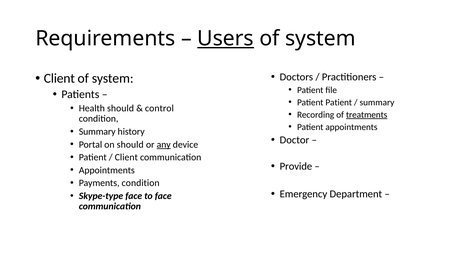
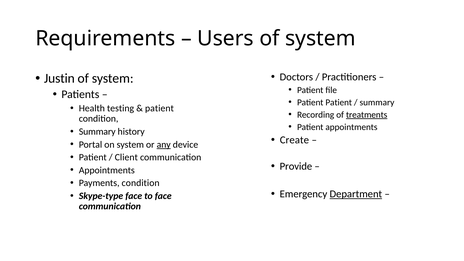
Users underline: present -> none
Client at (59, 78): Client -> Justin
Health should: should -> testing
control at (159, 108): control -> patient
Doctor: Doctor -> Create
on should: should -> system
Department underline: none -> present
